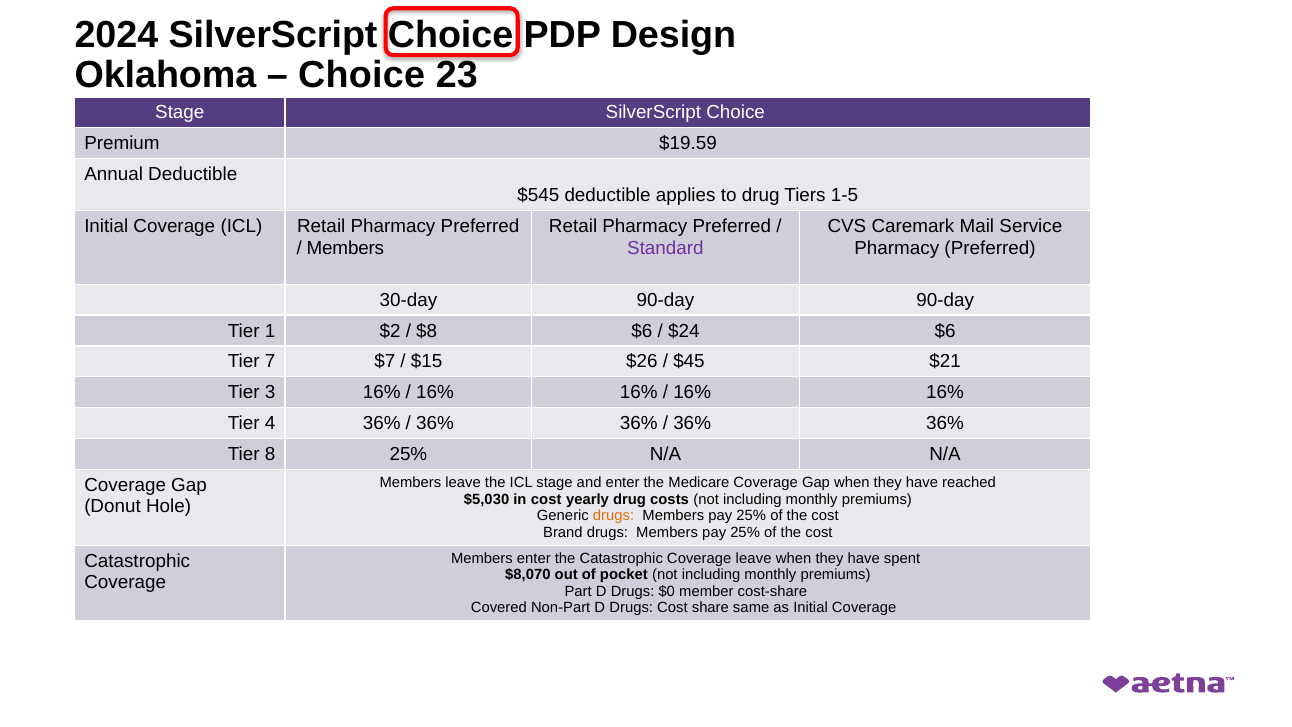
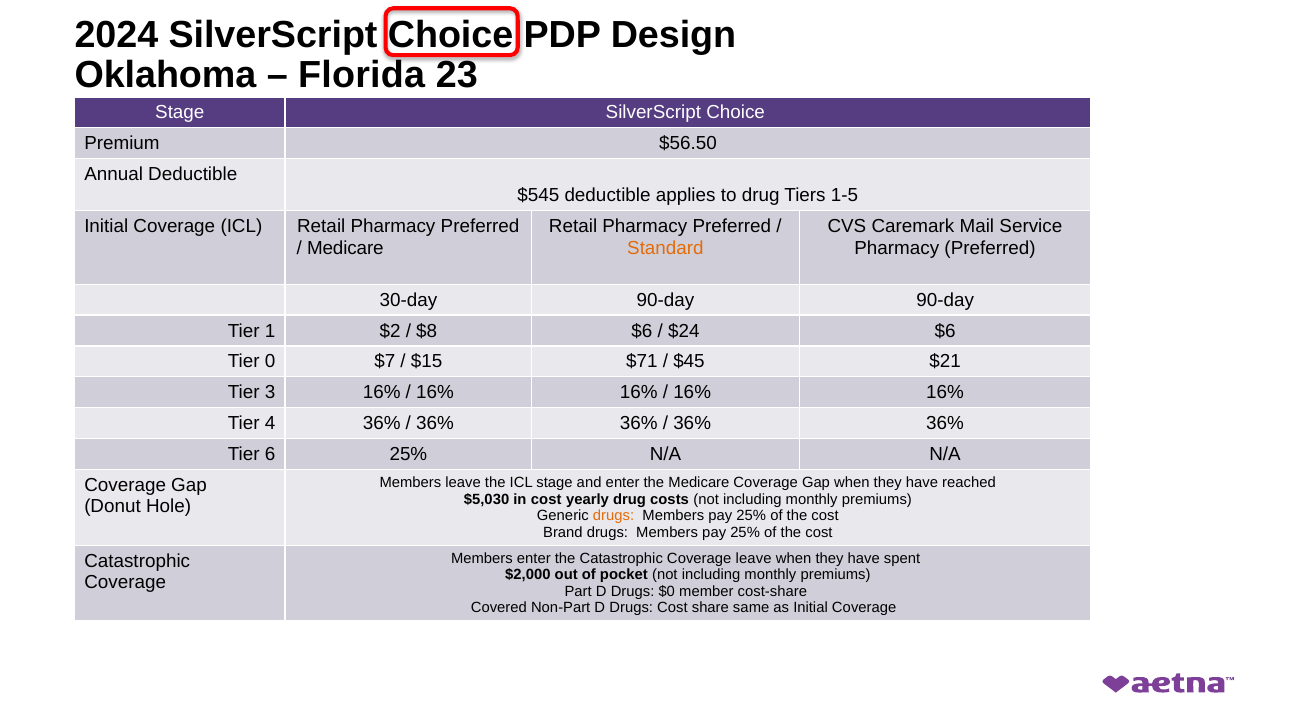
Choice at (362, 75): Choice -> Florida
$19.59: $19.59 -> $56.50
Members at (345, 248): Members -> Medicare
Standard colour: purple -> orange
7: 7 -> 0
$26: $26 -> $71
8: 8 -> 6
$8,070: $8,070 -> $2,000
